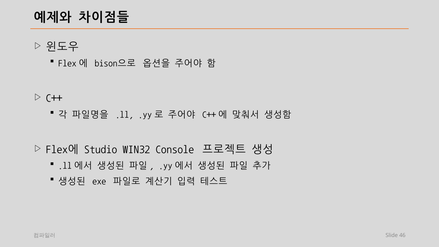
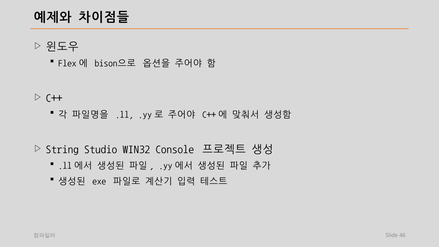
Flex에 at (62, 149): Flex에 -> String
